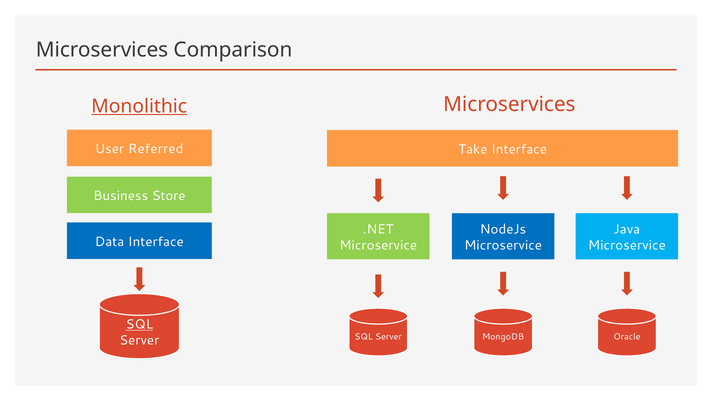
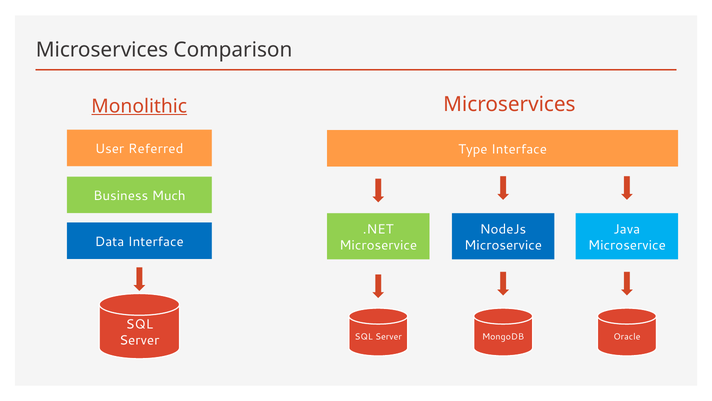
Take: Take -> Type
Store: Store -> Much
SQL at (139, 324) underline: present -> none
